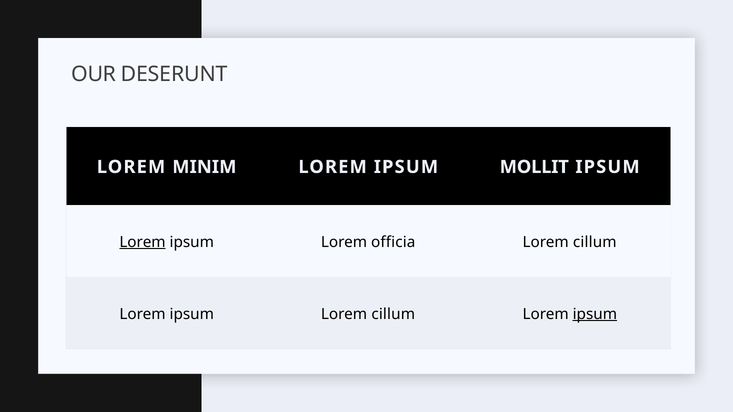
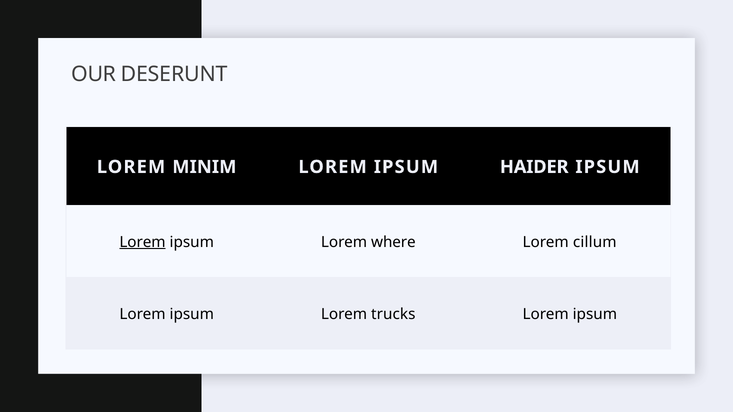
MOLLIT: MOLLIT -> HAIDER
officia: officia -> where
ipsum Lorem cillum: cillum -> trucks
ipsum at (595, 314) underline: present -> none
